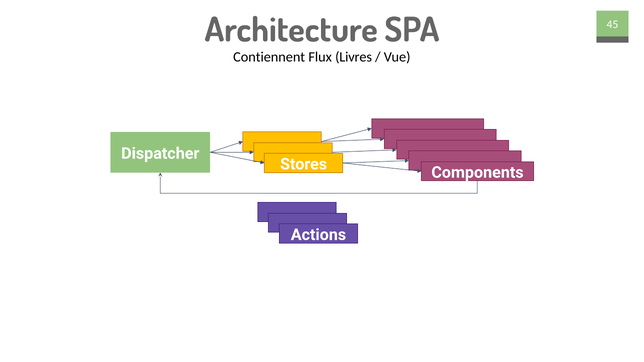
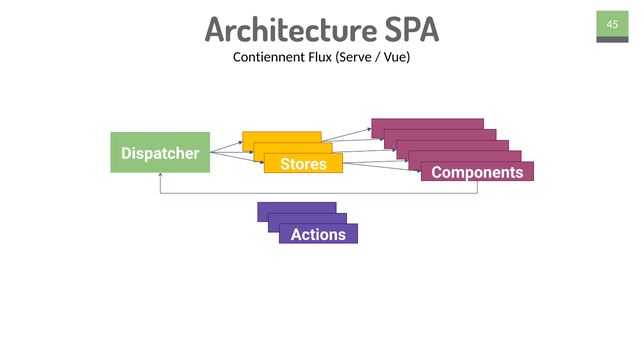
Livres: Livres -> Serve
